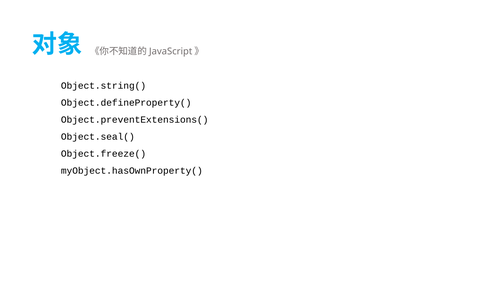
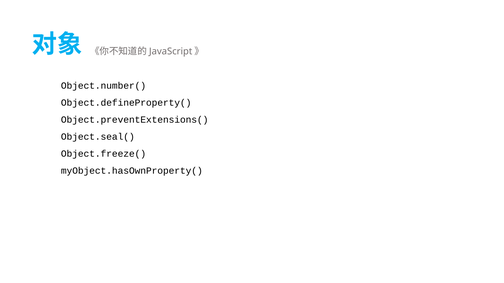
Object.string(: Object.string( -> Object.number(
